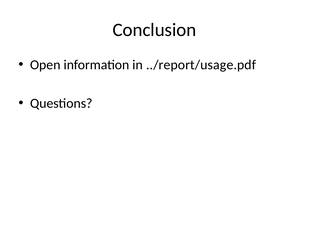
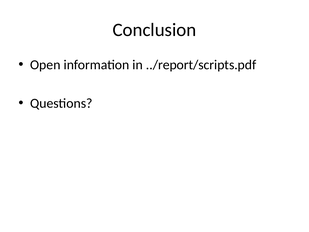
../report/usage.pdf: ../report/usage.pdf -> ../report/scripts.pdf
